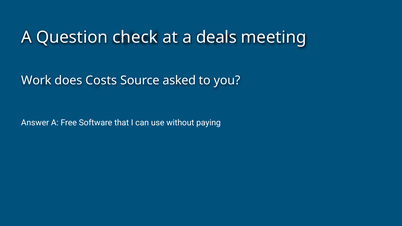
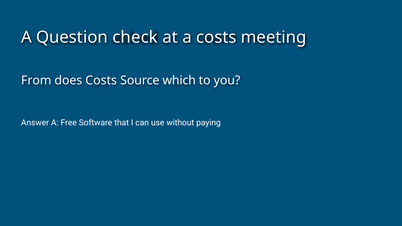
a deals: deals -> costs
Work: Work -> From
asked: asked -> which
